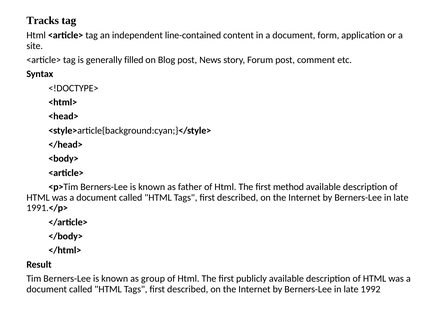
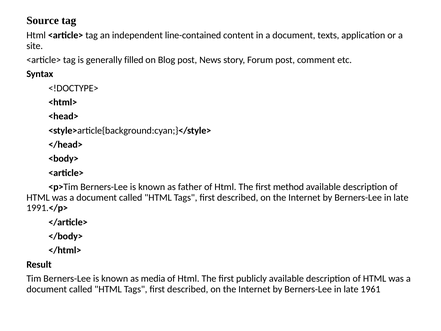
Tracks: Tracks -> Source
form: form -> texts
group: group -> media
1992: 1992 -> 1961
